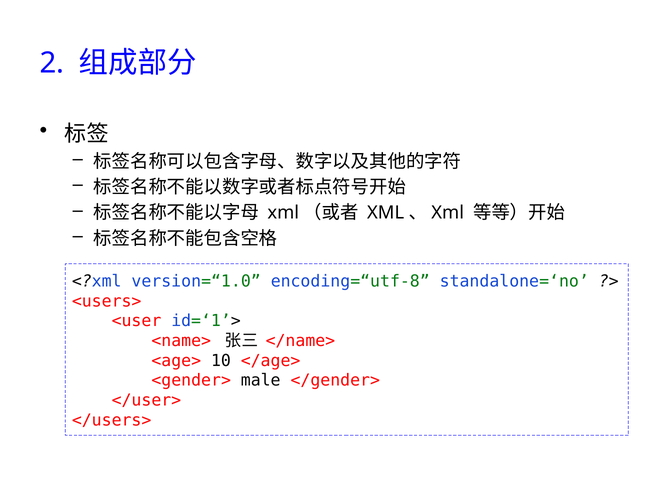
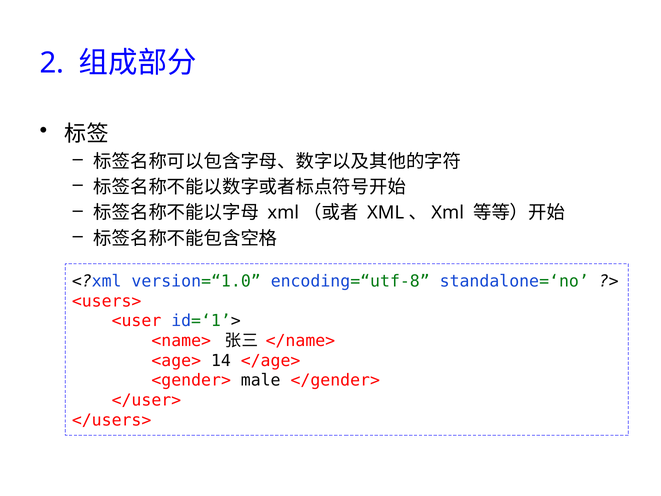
10: 10 -> 14
